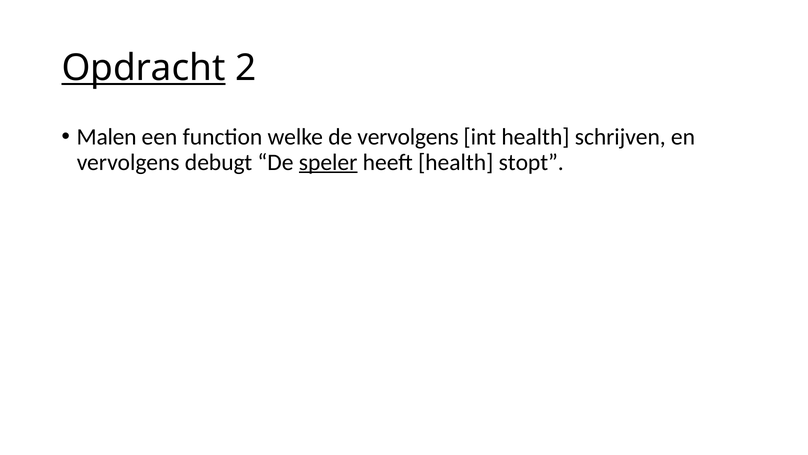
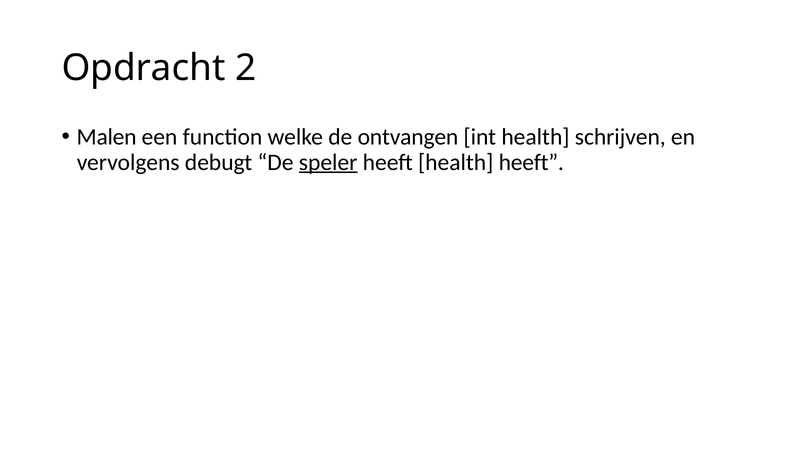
Opdracht underline: present -> none
de vervolgens: vervolgens -> ontvangen
health stopt: stopt -> heeft
